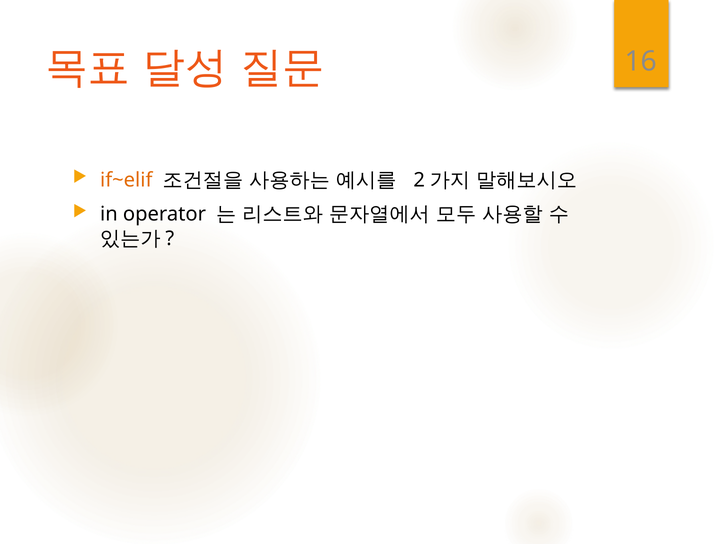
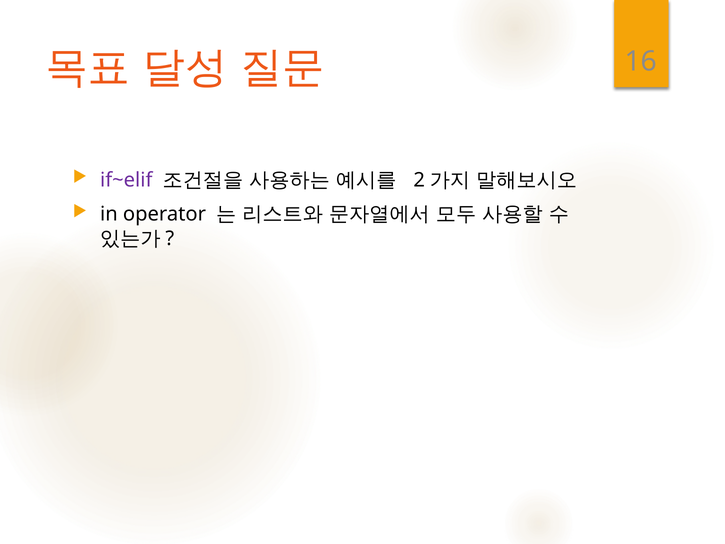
if~elif colour: orange -> purple
